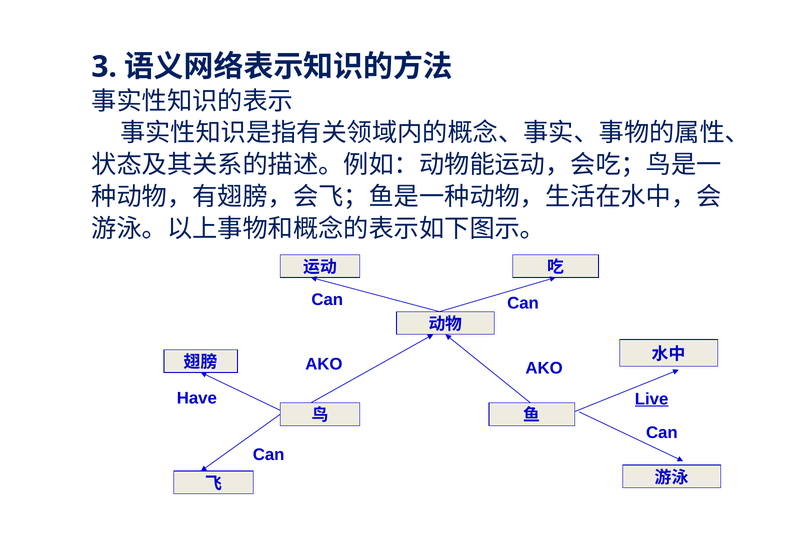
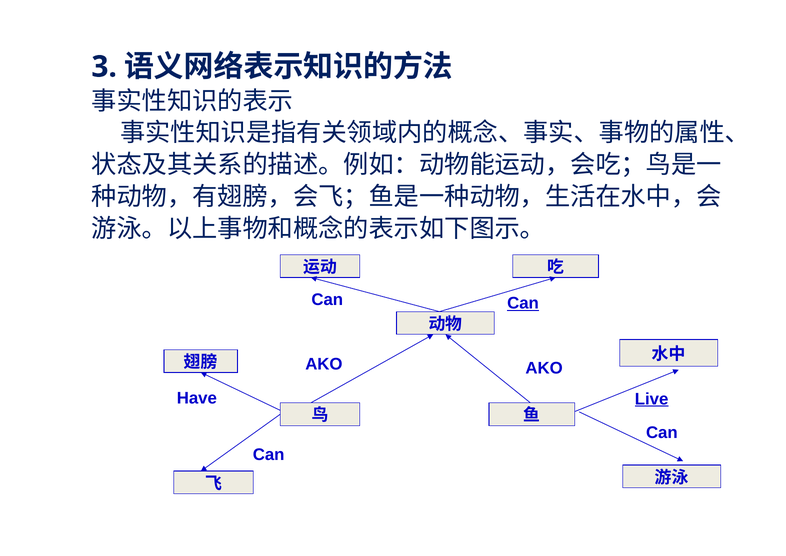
Can at (523, 303) underline: none -> present
